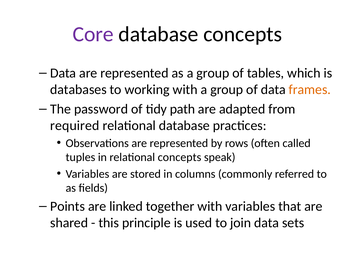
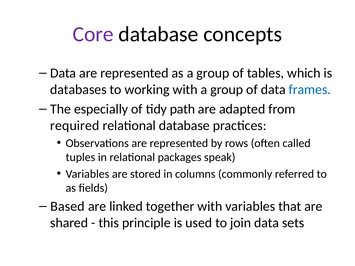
frames colour: orange -> blue
password: password -> especially
relational concepts: concepts -> packages
Points: Points -> Based
